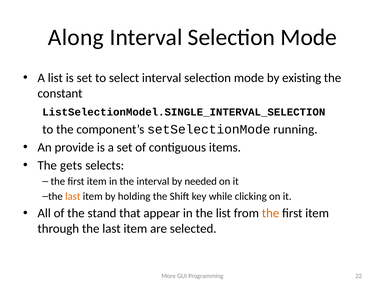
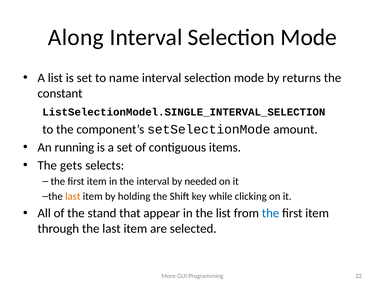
select: select -> name
existing: existing -> returns
running: running -> amount
provide: provide -> running
the at (271, 213) colour: orange -> blue
